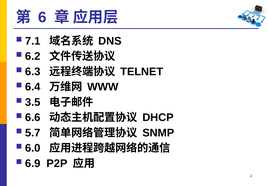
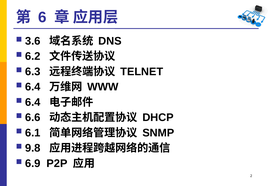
7.1: 7.1 -> 3.6
3.5 at (33, 102): 3.5 -> 6.4
5.7: 5.7 -> 6.1
6.0: 6.0 -> 9.8
